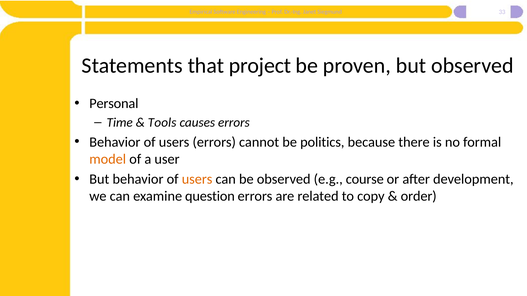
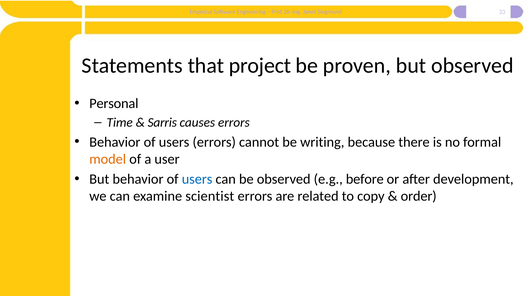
Tools: Tools -> Sarris
politics: politics -> writing
users at (197, 179) colour: orange -> blue
course: course -> before
question: question -> scientist
